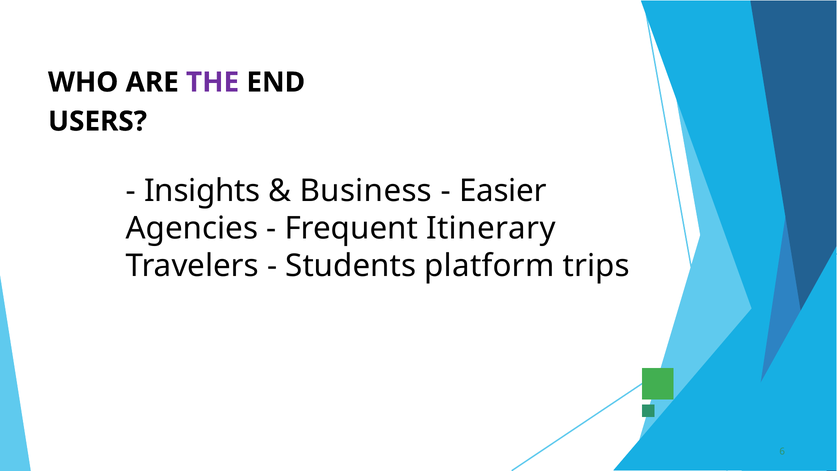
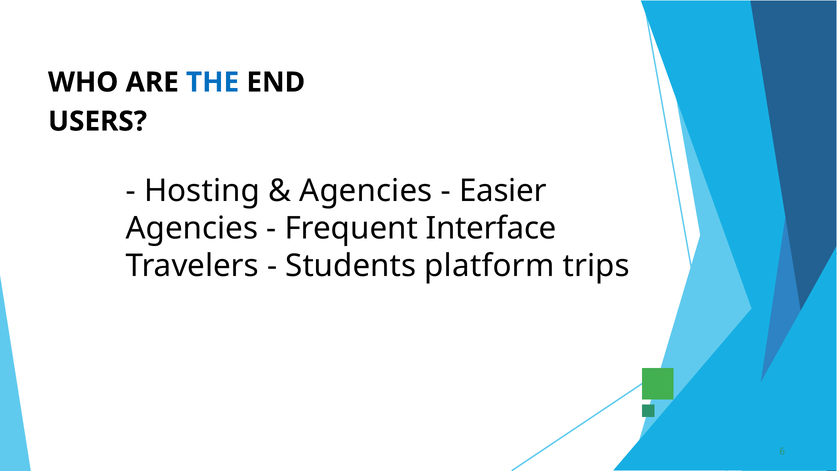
THE colour: purple -> blue
Insights: Insights -> Hosting
Business at (366, 191): Business -> Agencies
Itinerary: Itinerary -> Interface
